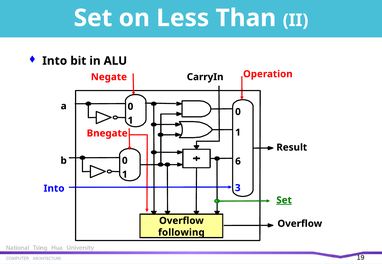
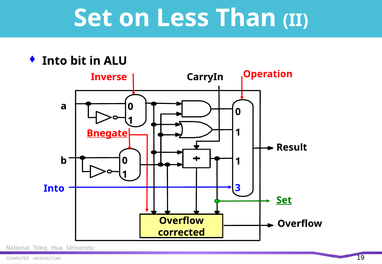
Negate: Negate -> Inverse
Bnegate underline: none -> present
b 6: 6 -> 1
following: following -> corrected
